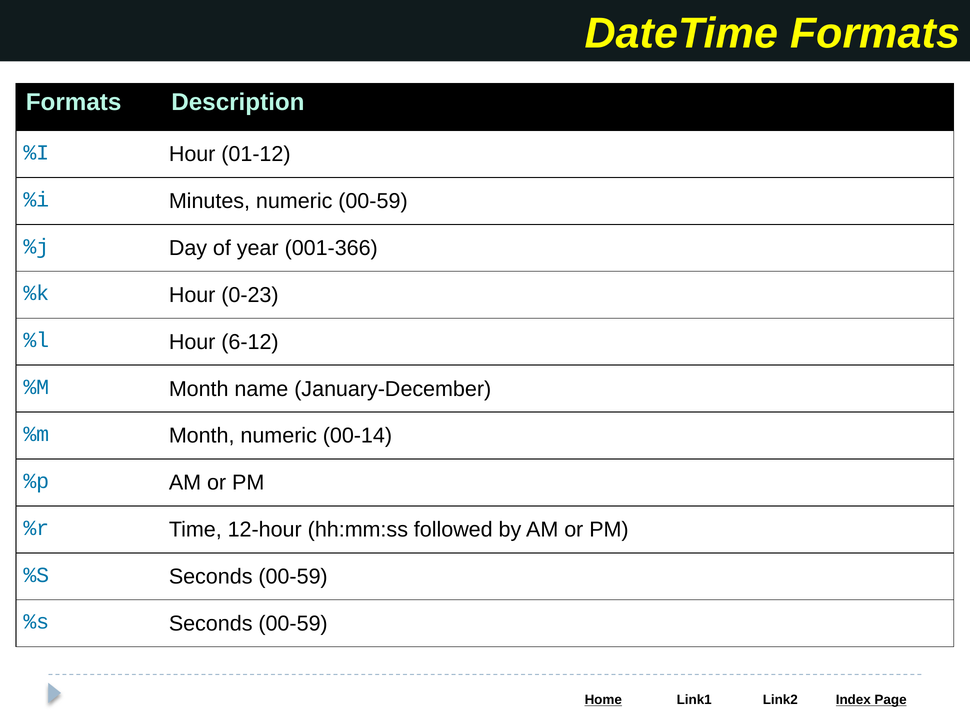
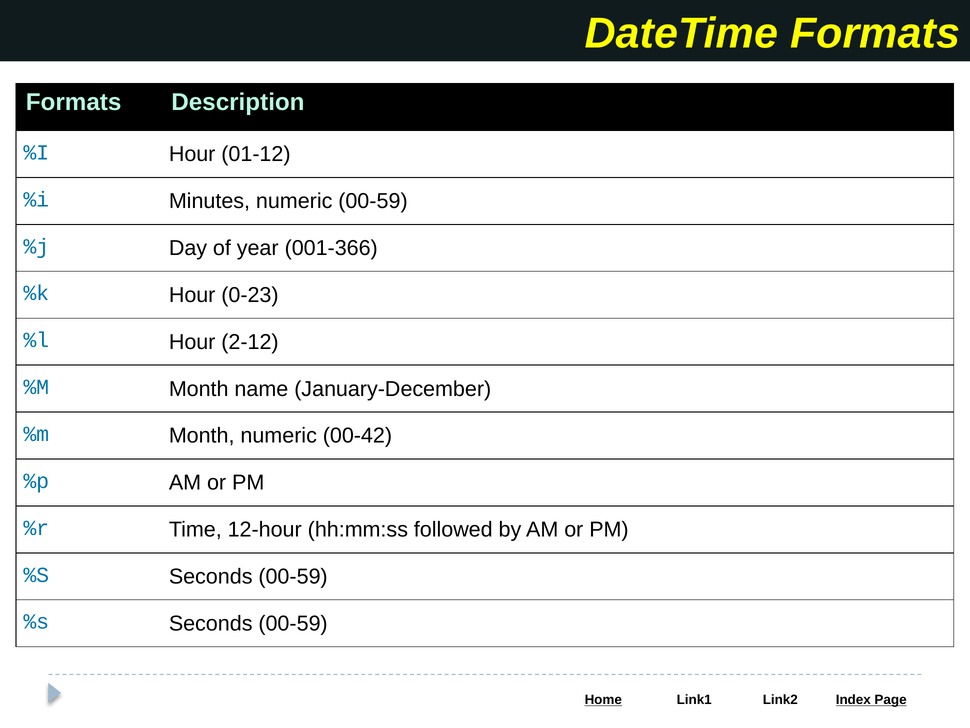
6-12: 6-12 -> 2-12
00-14: 00-14 -> 00-42
